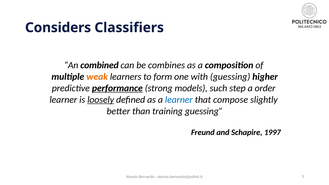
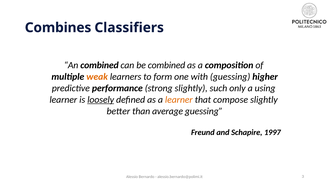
Considers: Considers -> Combines
be combines: combines -> combined
performance underline: present -> none
strong models: models -> slightly
step: step -> only
order: order -> using
learner at (179, 100) colour: blue -> orange
training: training -> average
